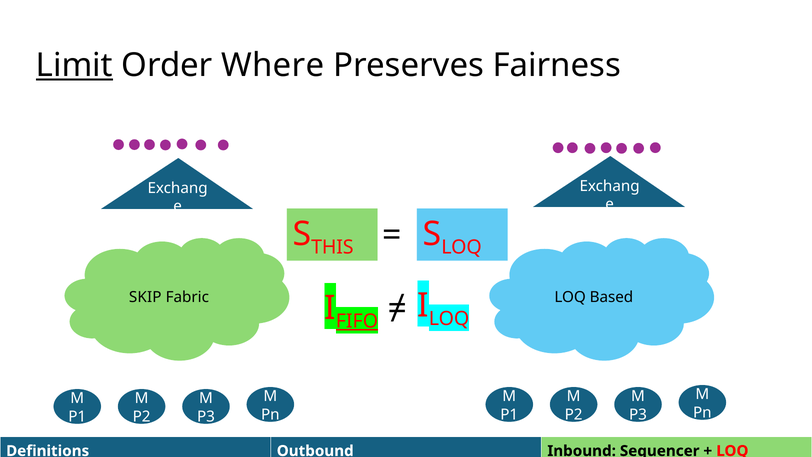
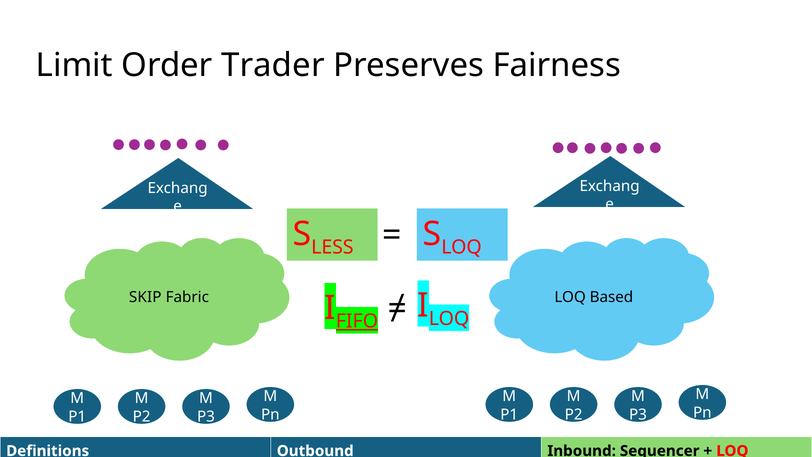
Limit underline: present -> none
Where: Where -> Trader
THIS: THIS -> LESS
